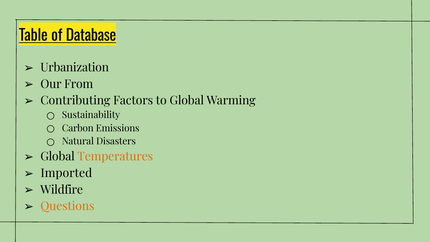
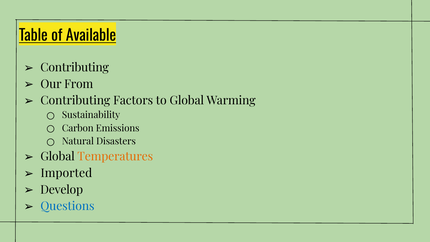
Database: Database -> Available
Urbanization at (75, 68): Urbanization -> Contributing
Wildfire: Wildfire -> Develop
Questions colour: orange -> blue
